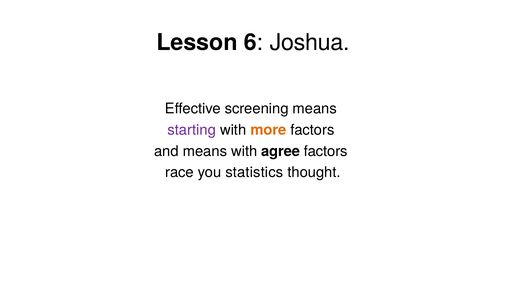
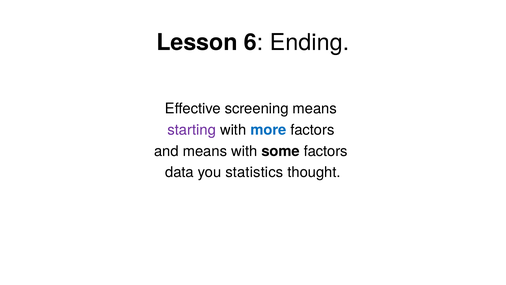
Joshua: Joshua -> Ending
more colour: orange -> blue
agree: agree -> some
race: race -> data
